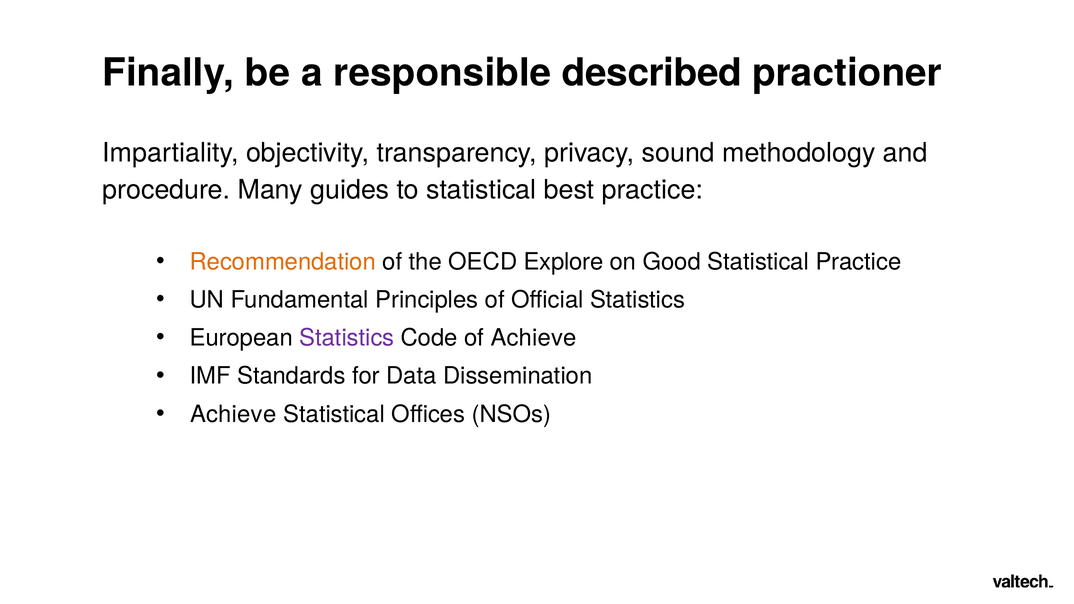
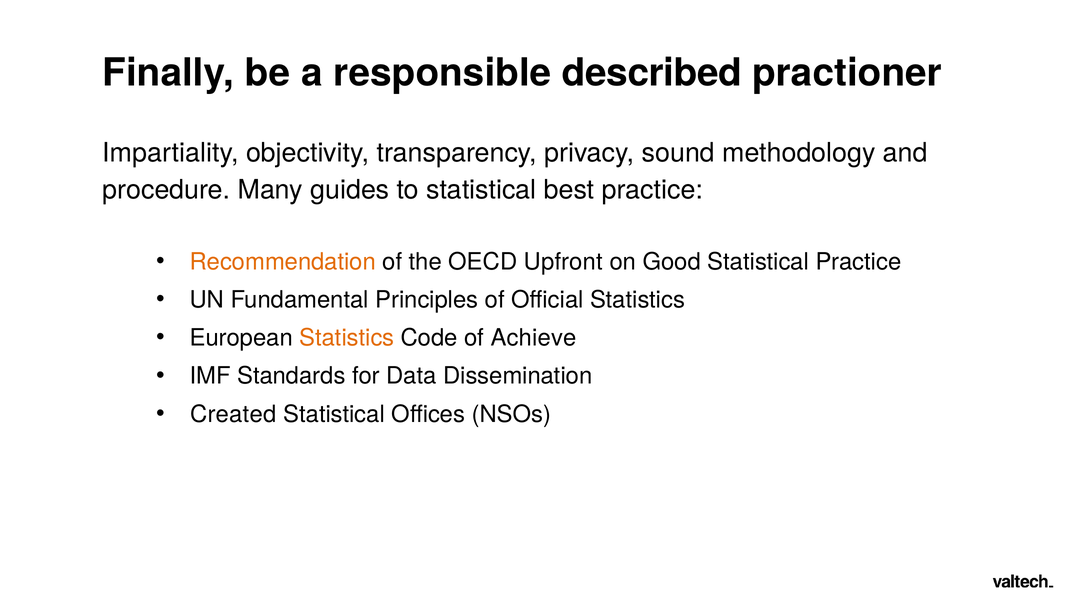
Explore: Explore -> Upfront
Statistics at (347, 338) colour: purple -> orange
Achieve at (233, 414): Achieve -> Created
